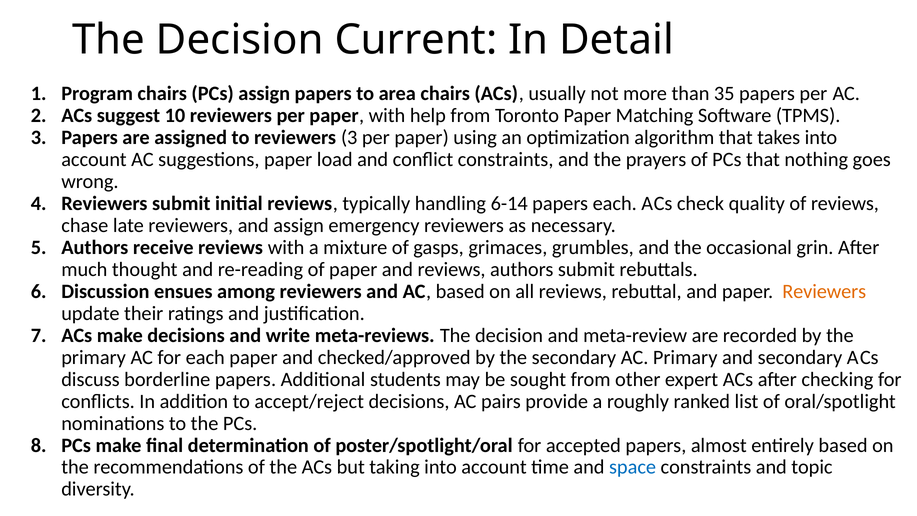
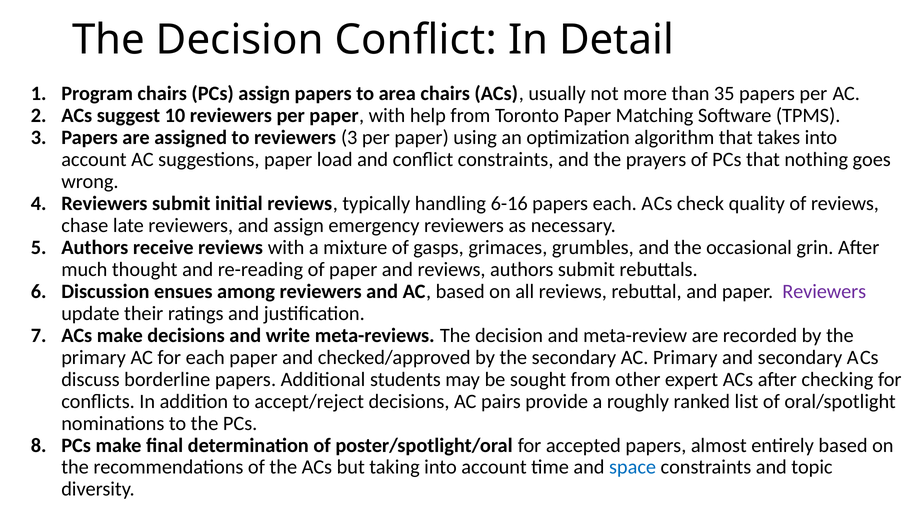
Decision Current: Current -> Conflict
6-14: 6-14 -> 6-16
Reviewers at (824, 291) colour: orange -> purple
